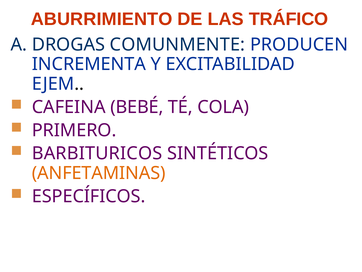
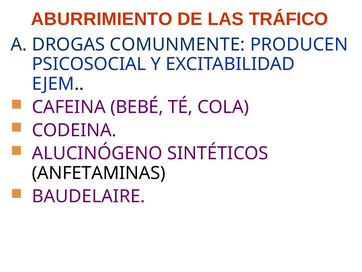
INCREMENTA: INCREMENTA -> PSICOSOCIAL
PRIMERO: PRIMERO -> CODEINA
BARBITURICOS: BARBITURICOS -> ALUCINÓGENO
ANFETAMINAS colour: orange -> black
ESPECÍFICOS: ESPECÍFICOS -> BAUDELAIRE
